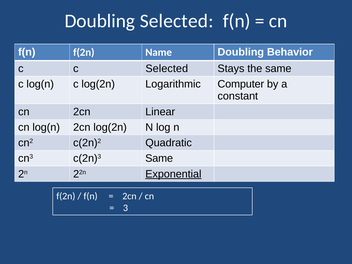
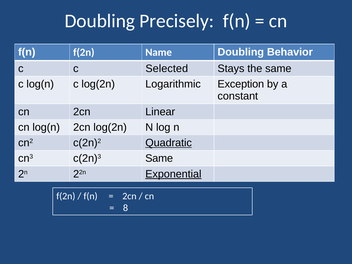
Doubling Selected: Selected -> Precisely
Computer: Computer -> Exception
Quadratic underline: none -> present
3: 3 -> 8
